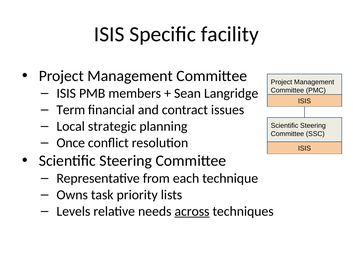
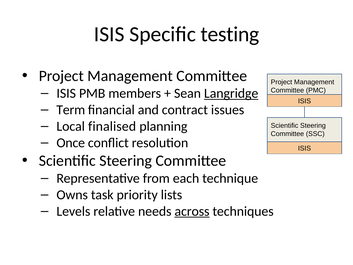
facility: facility -> testing
Langridge underline: none -> present
strategic: strategic -> finalised
